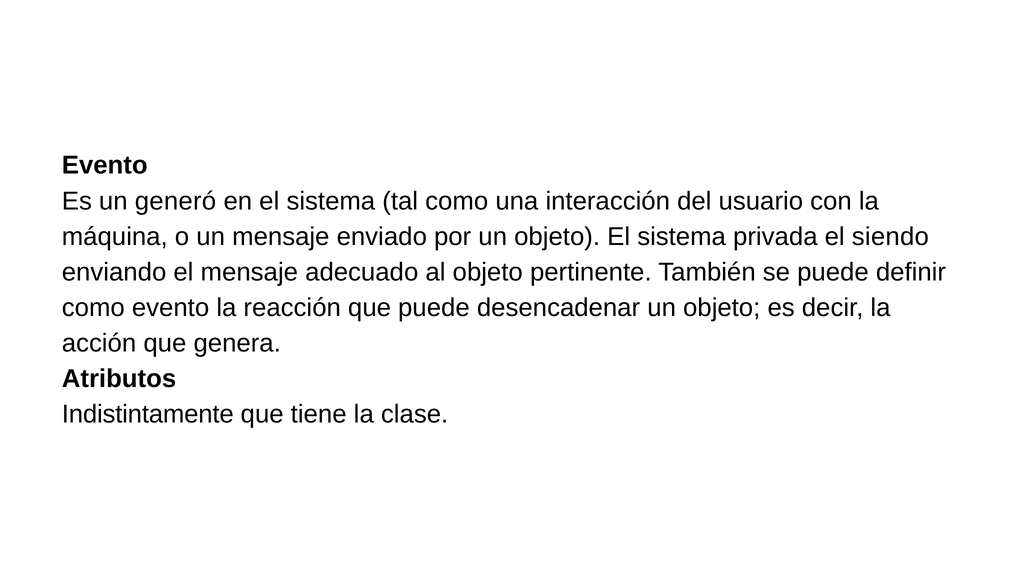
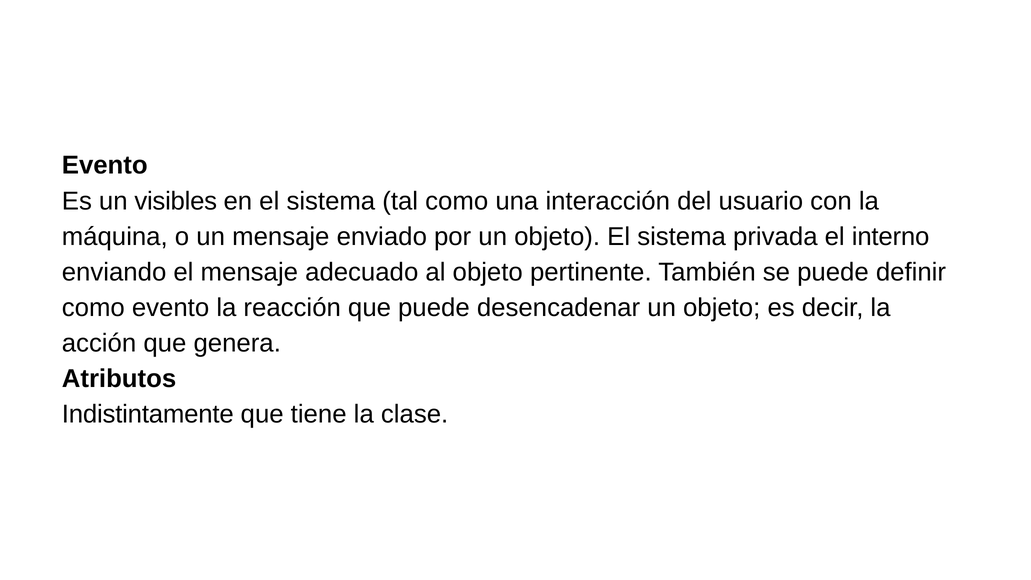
generó: generó -> visibles
siendo: siendo -> interno
